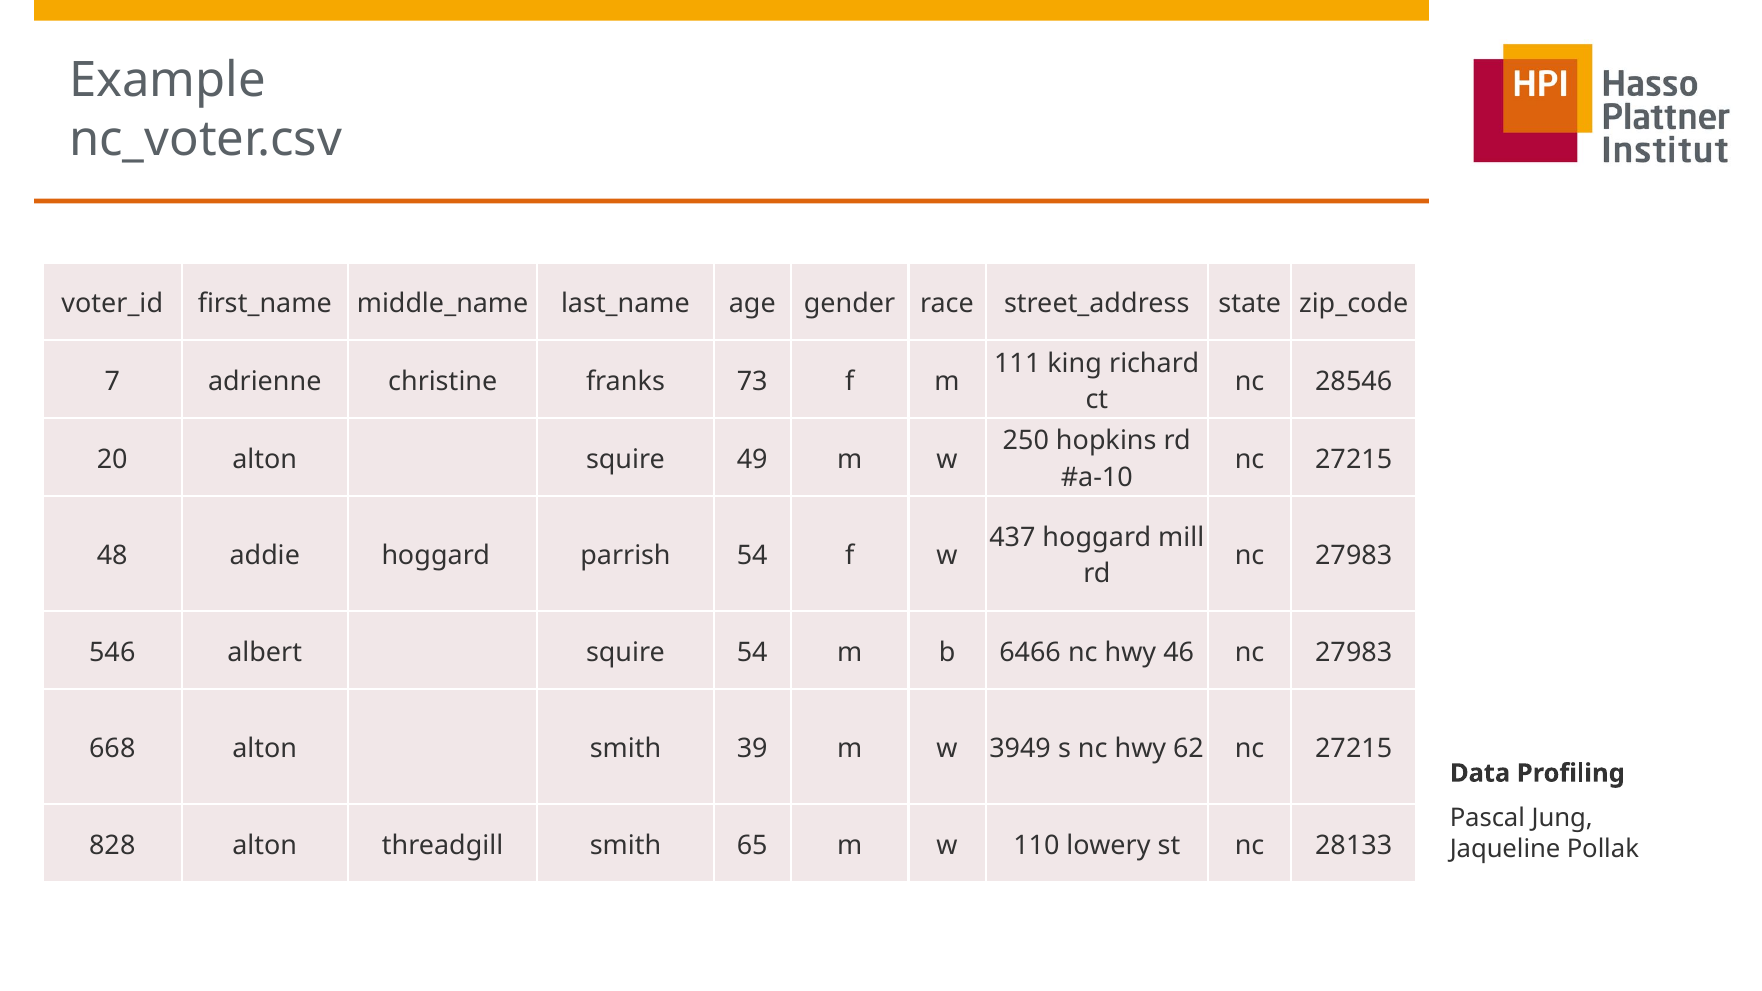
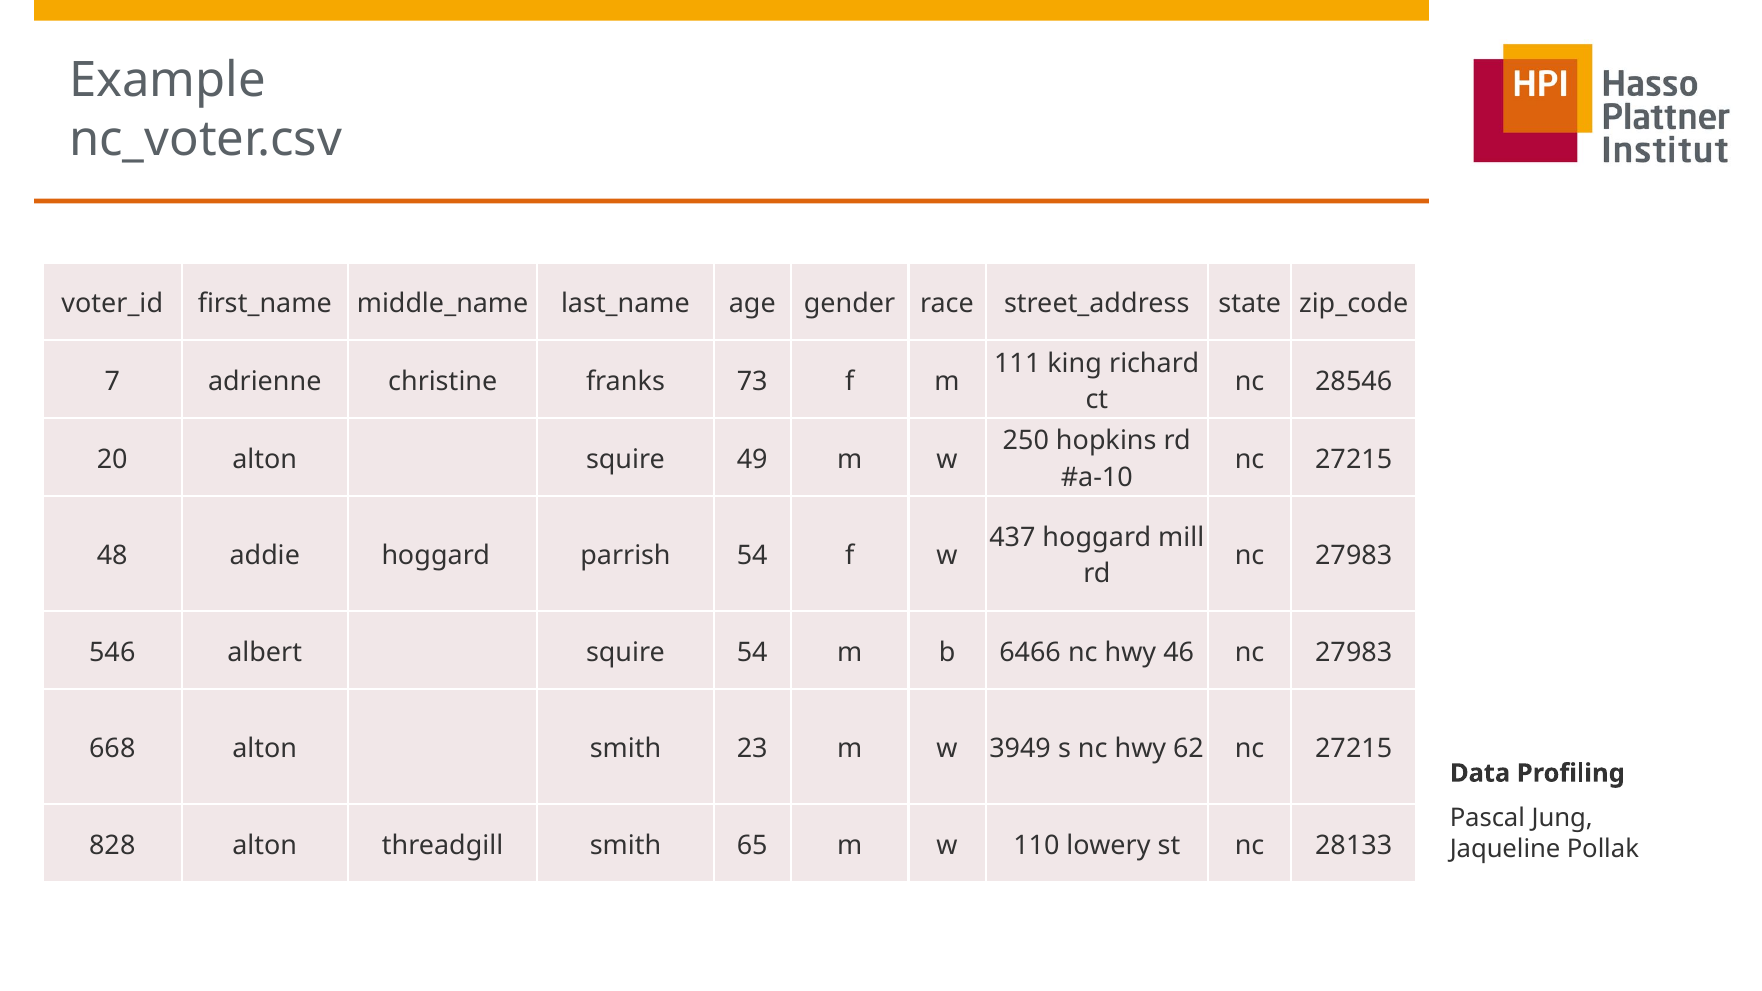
39: 39 -> 23
